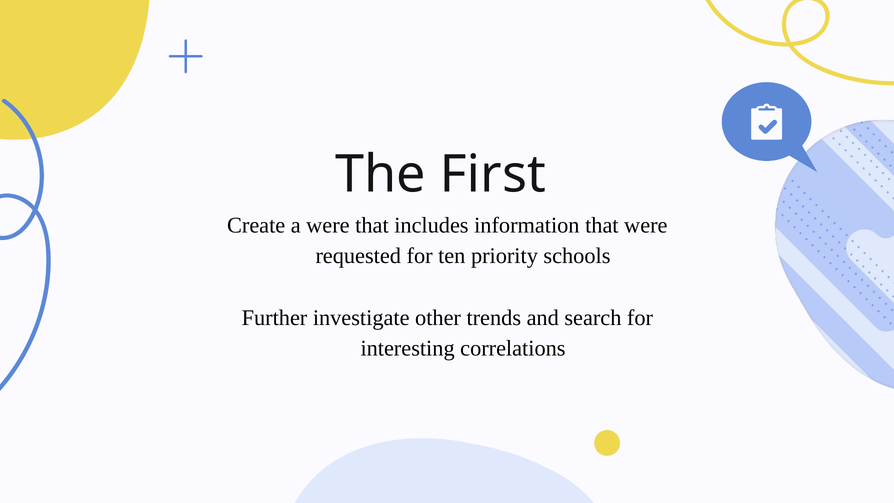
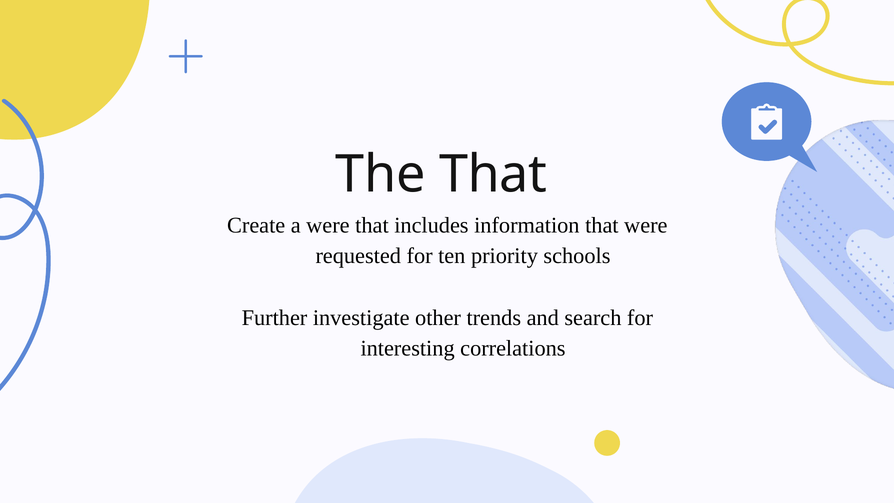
The First: First -> That
